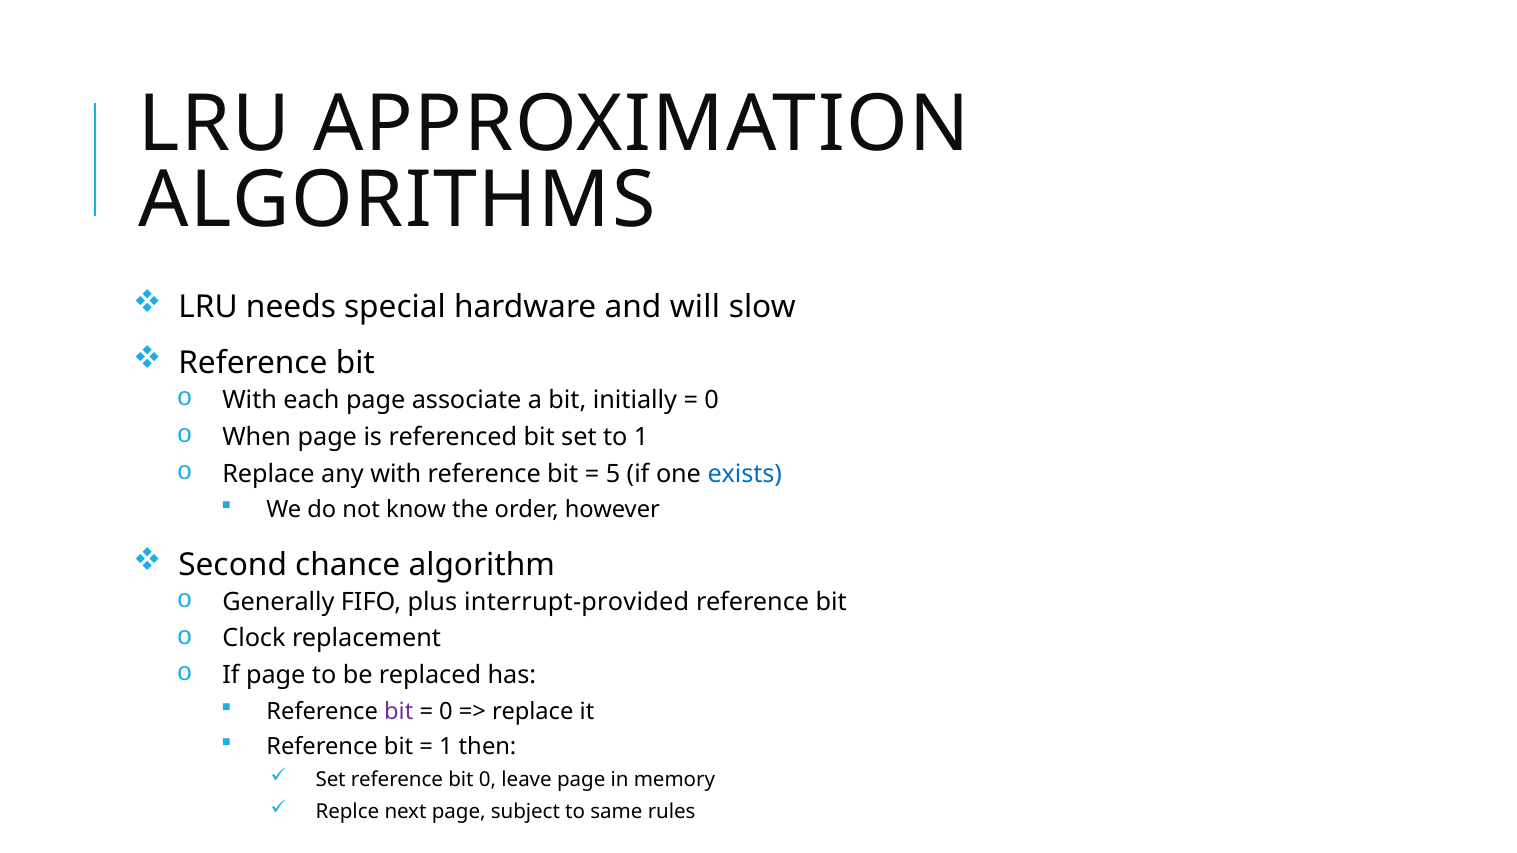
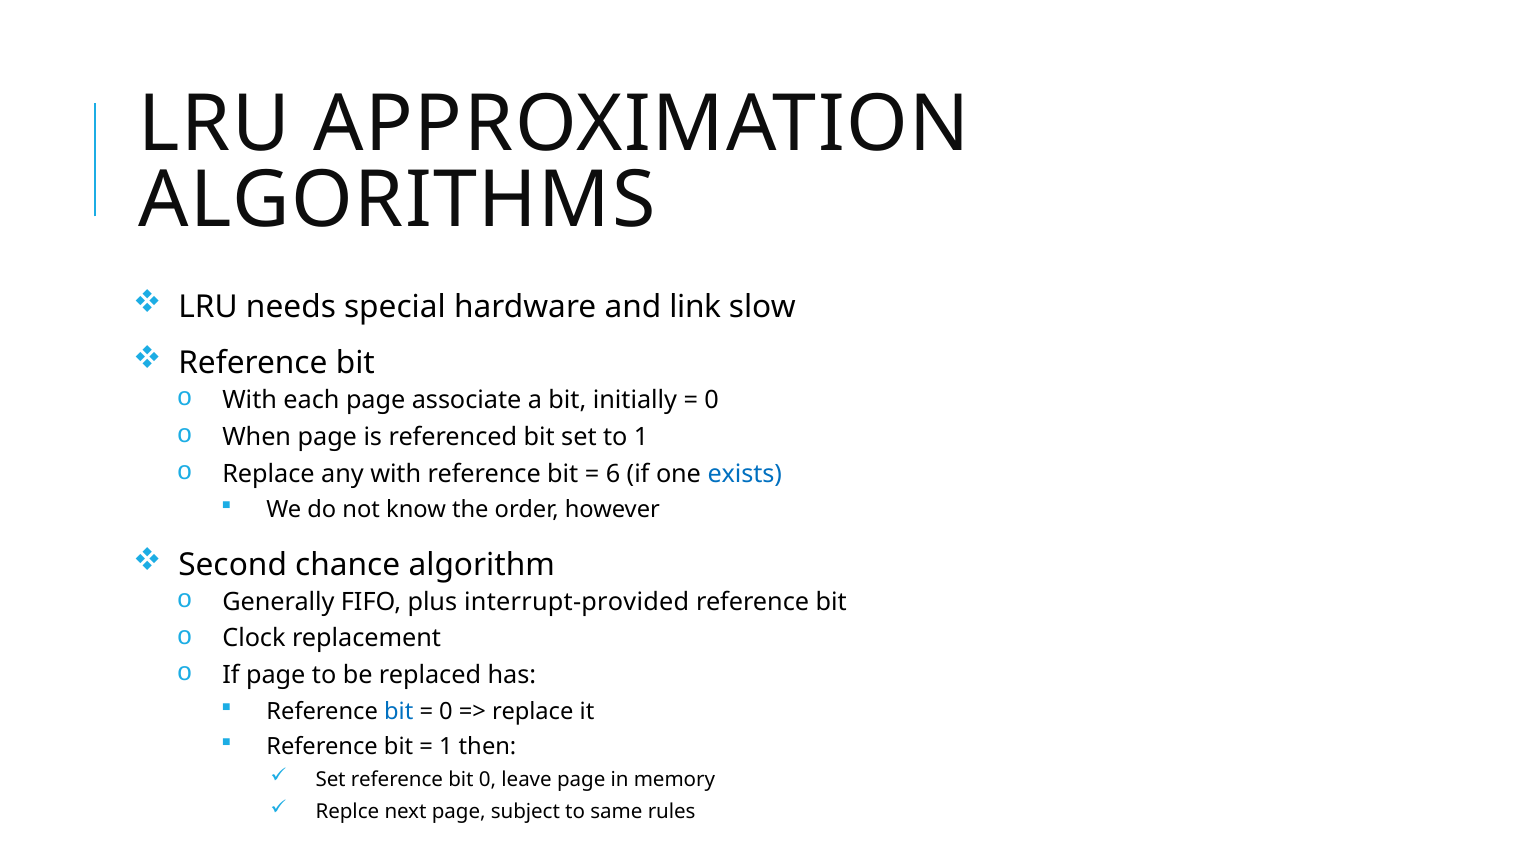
will: will -> link
5: 5 -> 6
bit at (399, 712) colour: purple -> blue
